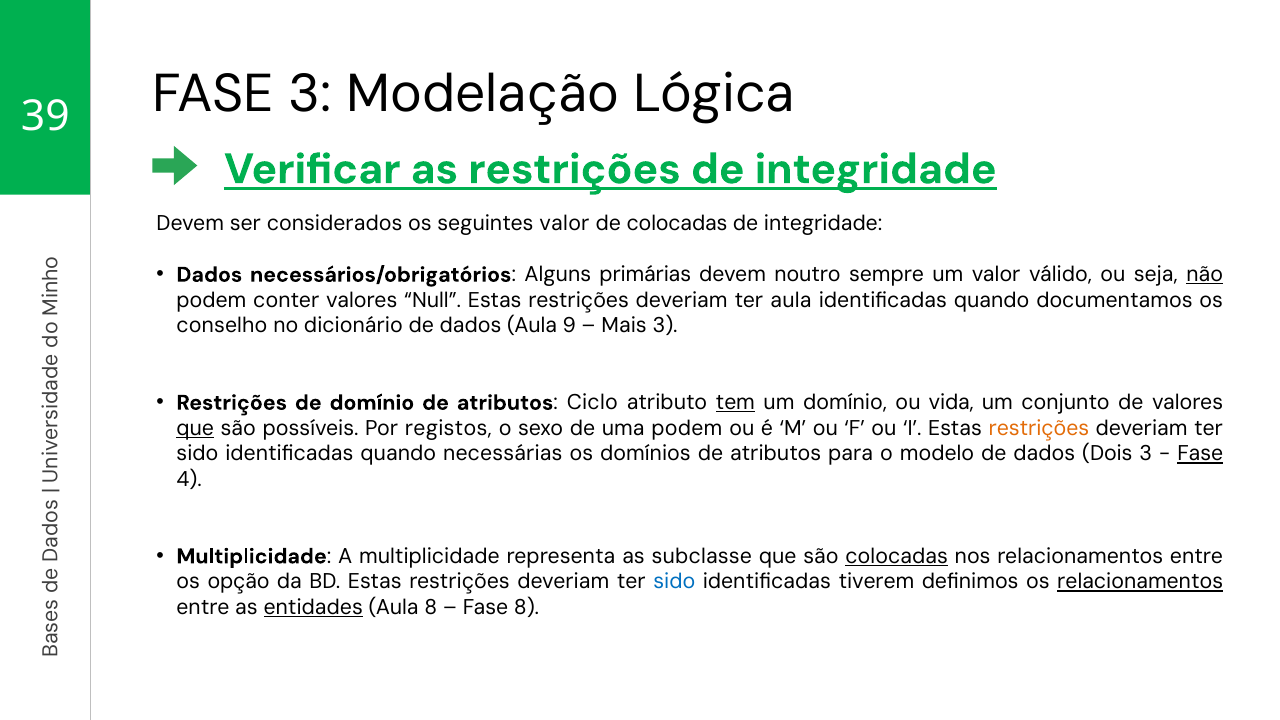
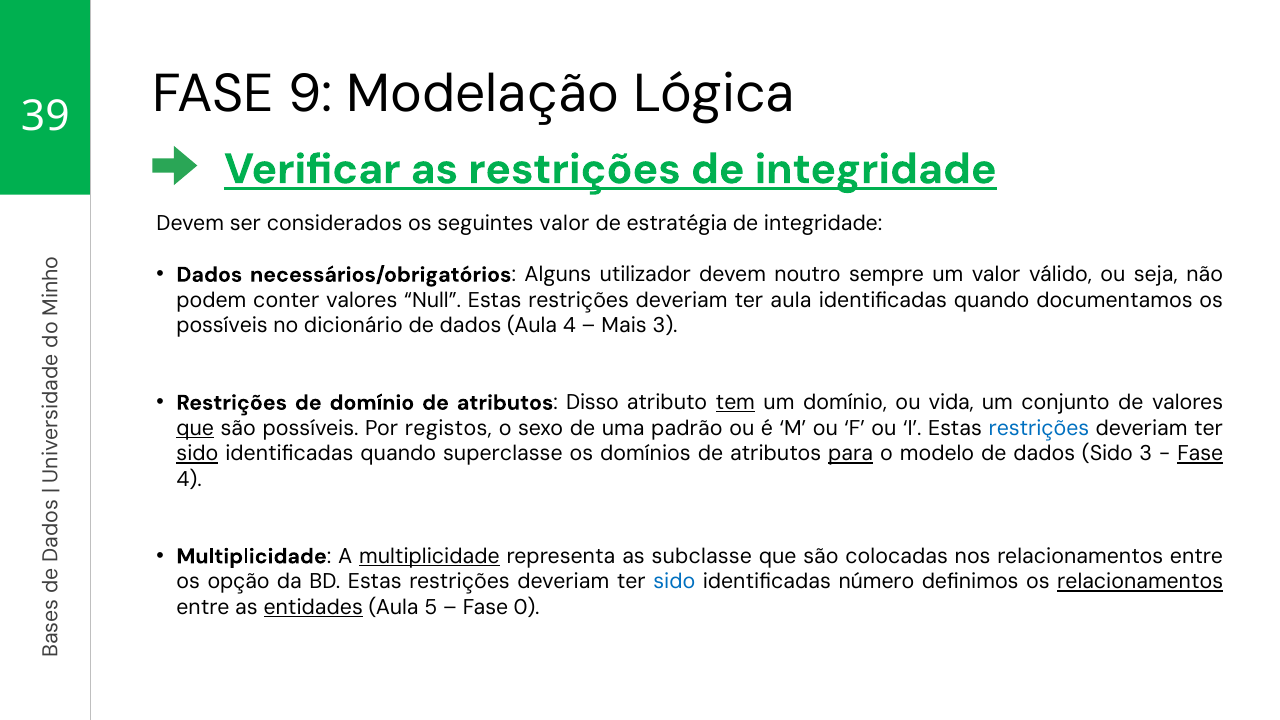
FASE 3: 3 -> 9
de colocadas: colocadas -> estratégia
primárias: primárias -> utilizador
não underline: present -> none
conselho at (222, 326): conselho -> possíveis
Aula 9: 9 -> 4
Ciclo: Ciclo -> Disso
uma podem: podem -> padrão
restrições at (1039, 428) colour: orange -> blue
sido at (197, 454) underline: none -> present
necessárias: necessárias -> superclasse
para underline: none -> present
dados Dois: Dois -> Sido
multiplicidade at (429, 556) underline: none -> present
colocadas at (897, 556) underline: present -> none
tiverem: tiverem -> número
Aula 8: 8 -> 5
Fase 8: 8 -> 0
